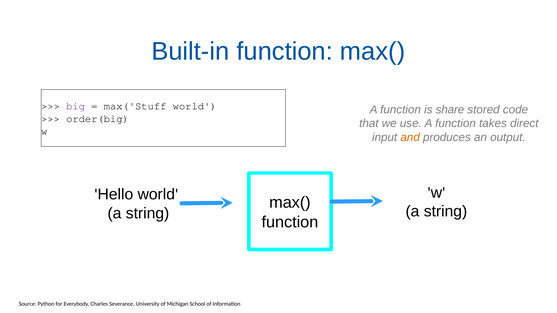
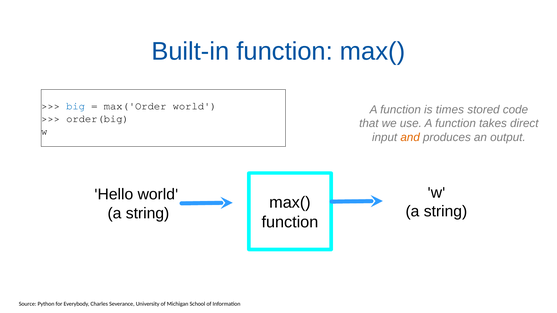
big colour: purple -> blue
max('Stuff: max('Stuff -> max('Order
share: share -> times
